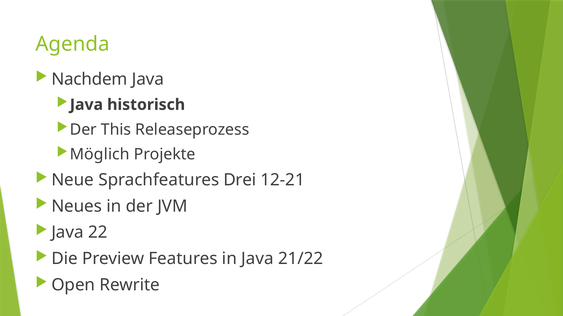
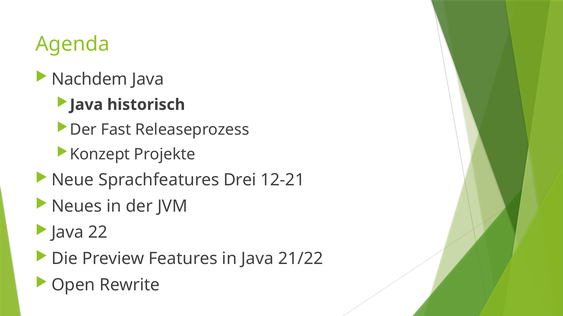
This: This -> Fast
Möglich: Möglich -> Konzept
